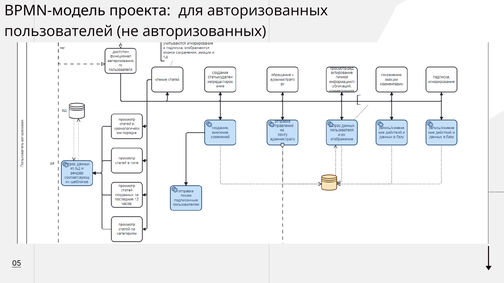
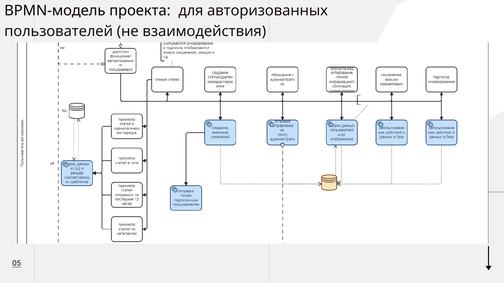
не авторизованных: авторизованных -> взаимодействия
